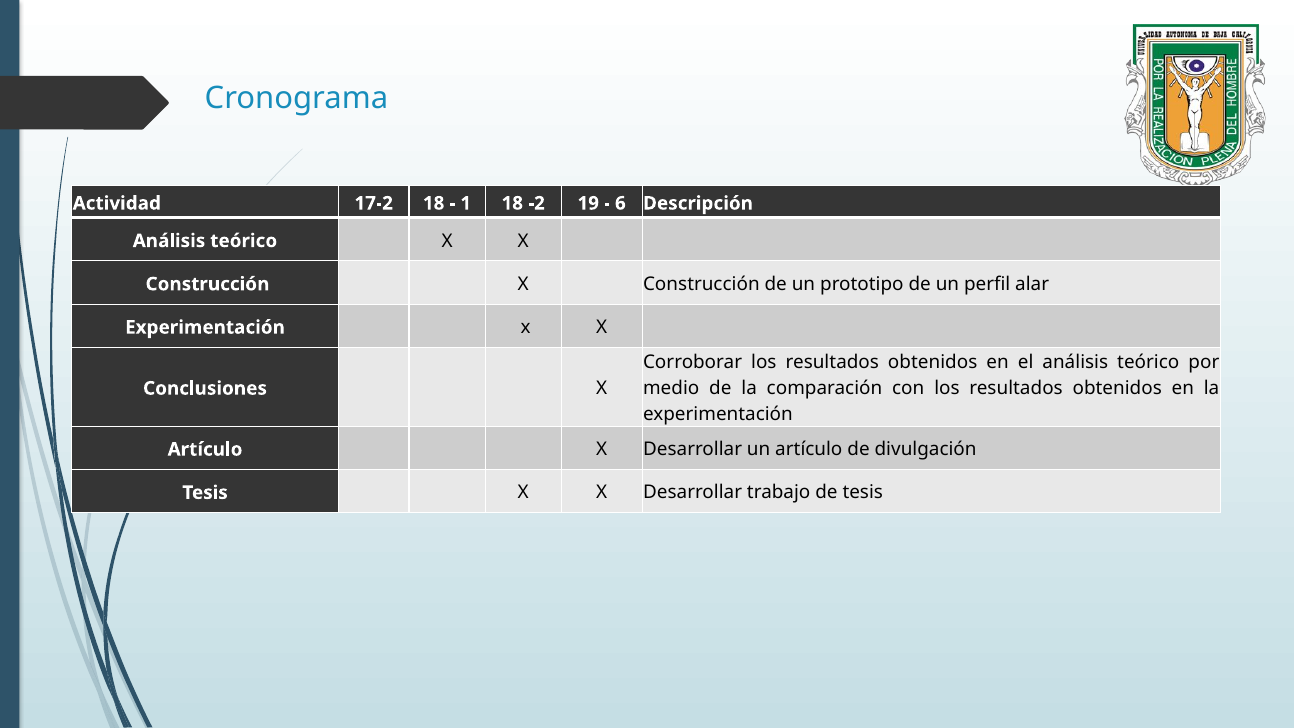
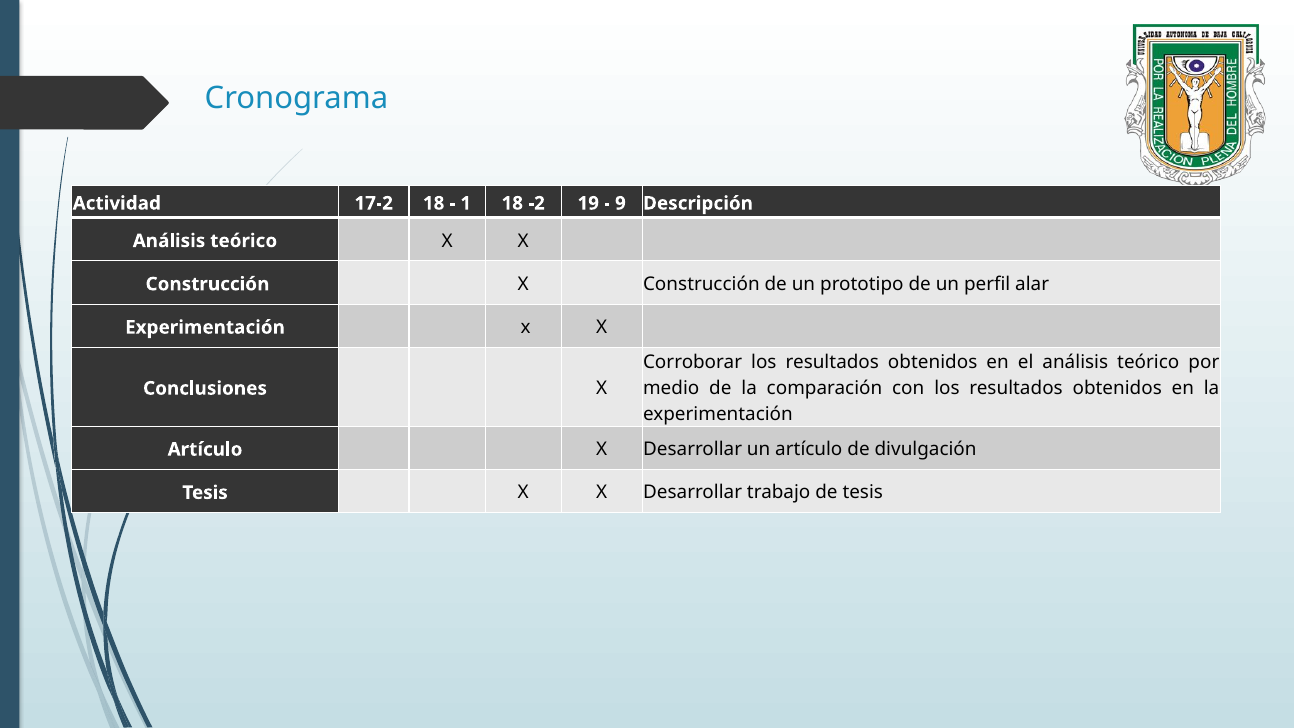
6: 6 -> 9
